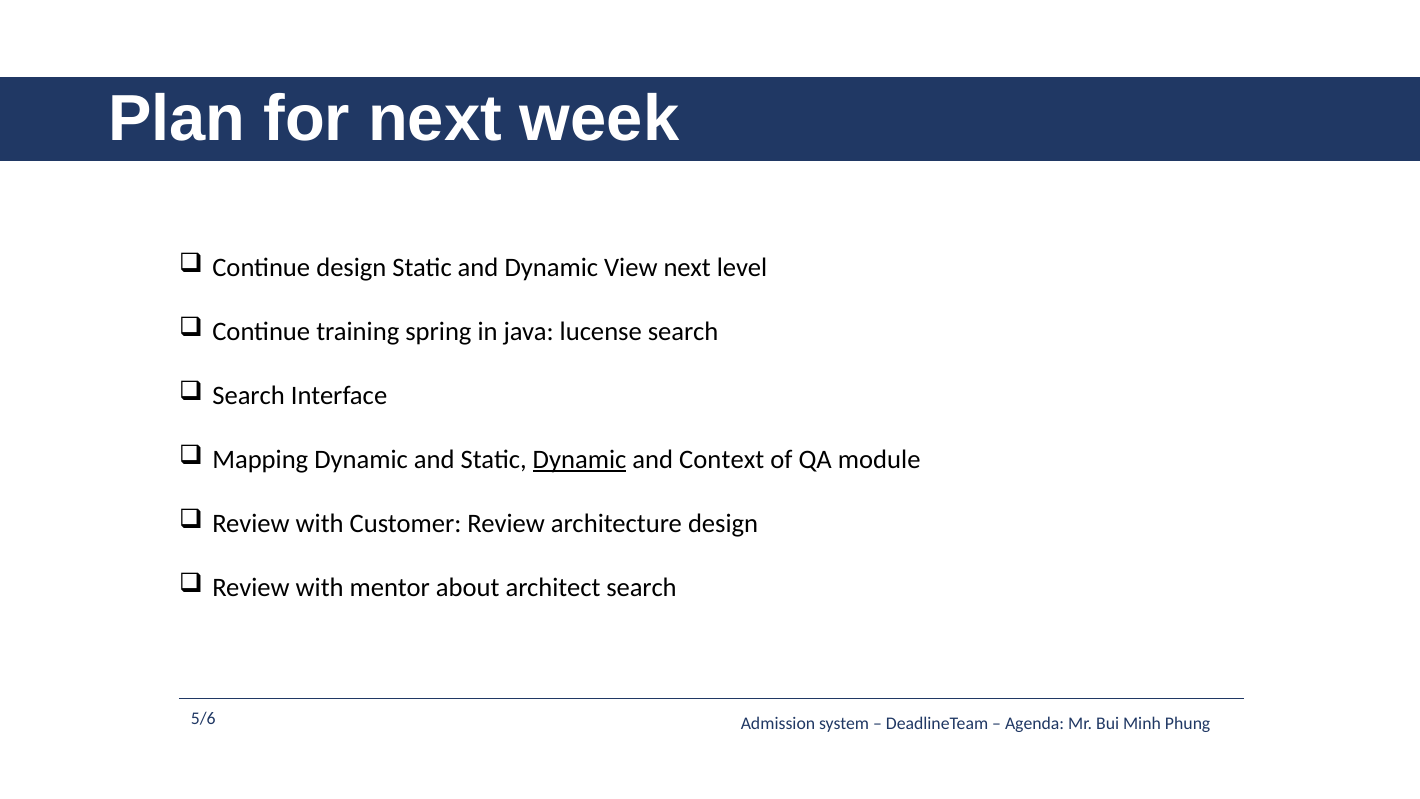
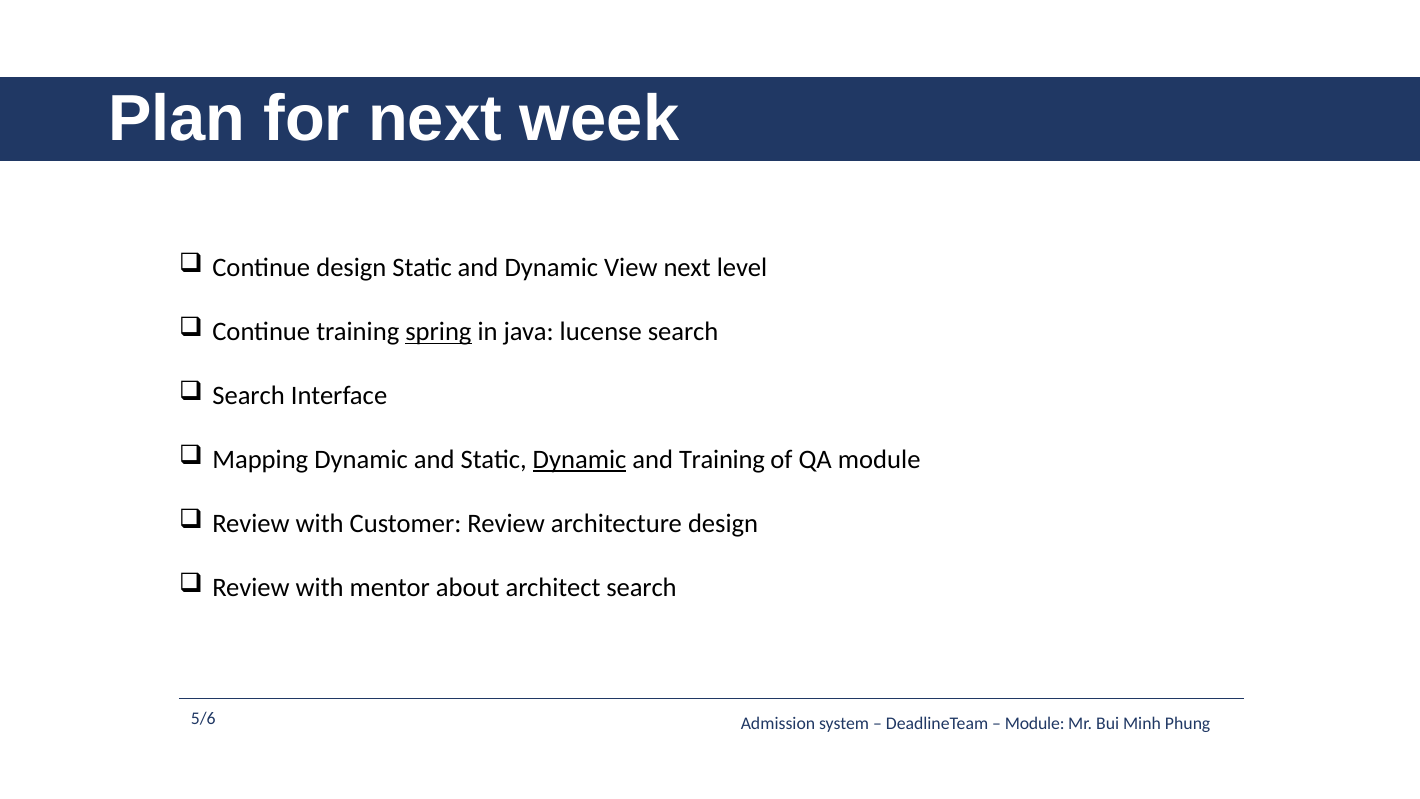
spring underline: none -> present
and Context: Context -> Training
Agenda at (1035, 723): Agenda -> Module
